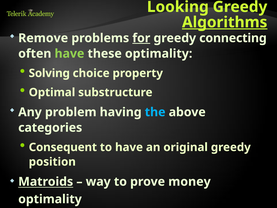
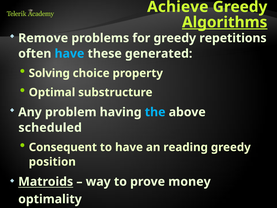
Looking: Looking -> Achieve
for underline: present -> none
connecting: connecting -> repetitions
have at (69, 54) colour: light green -> light blue
these optimality: optimality -> generated
categories: categories -> scheduled
original: original -> reading
